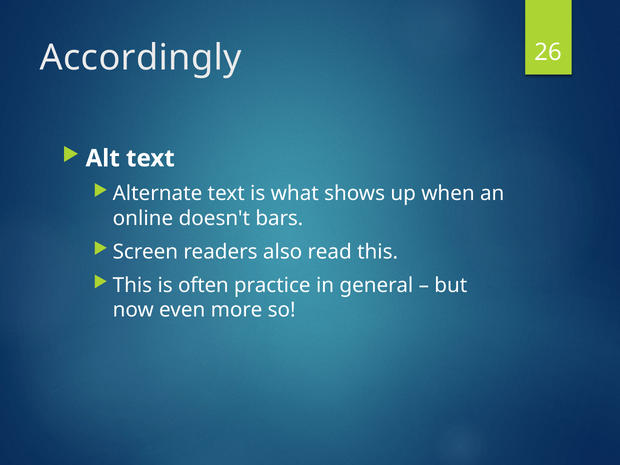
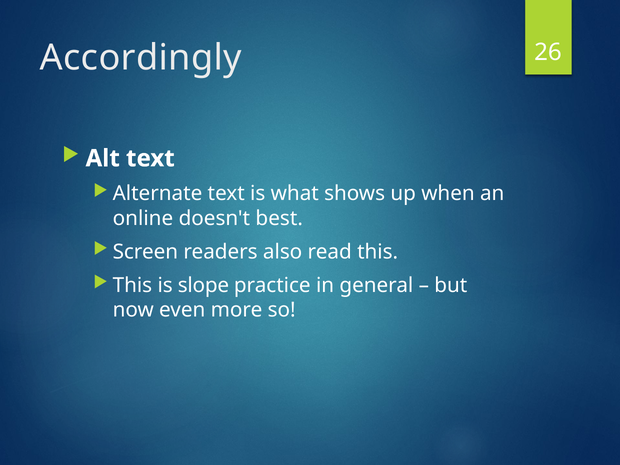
bars: bars -> best
often: often -> slope
